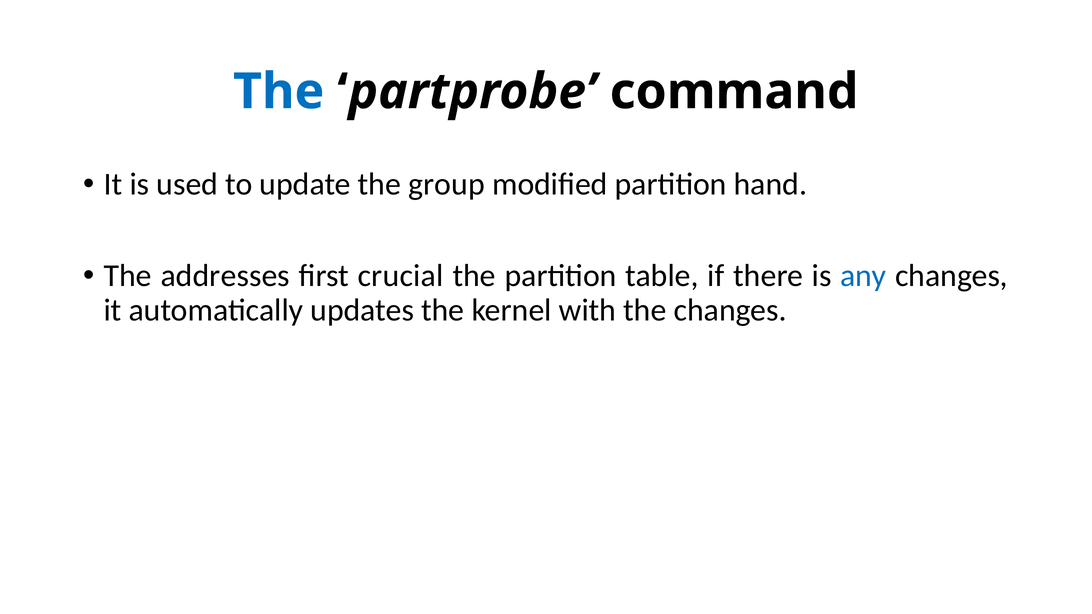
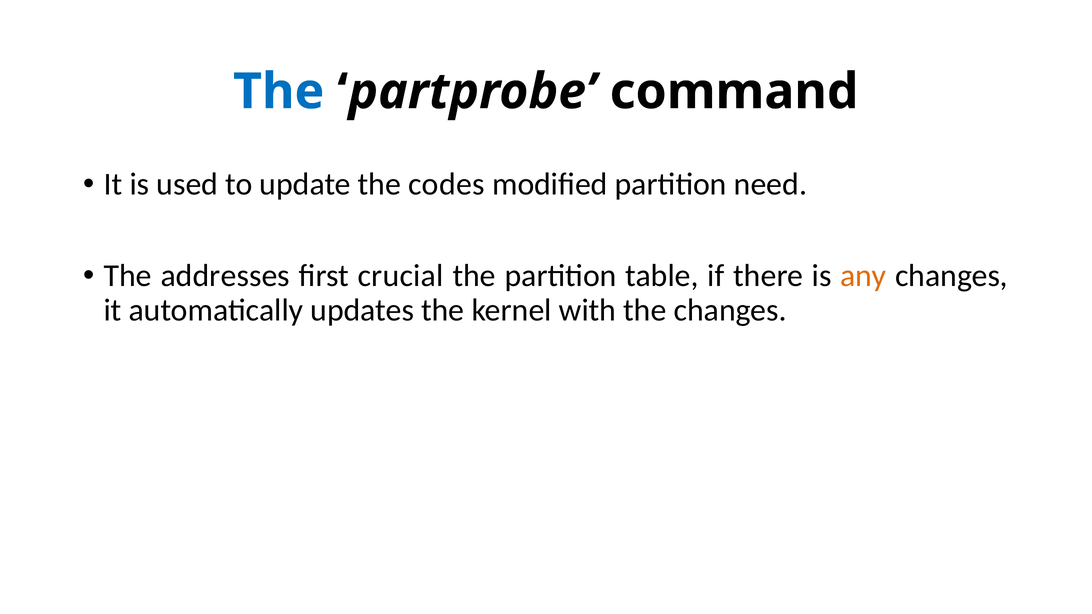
group: group -> codes
hand: hand -> need
any colour: blue -> orange
